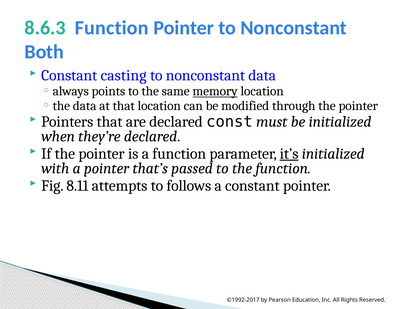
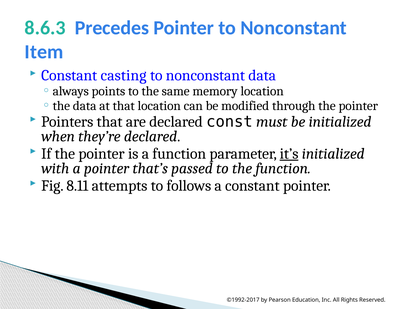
8.6.3 Function: Function -> Precedes
Both: Both -> Item
memory underline: present -> none
